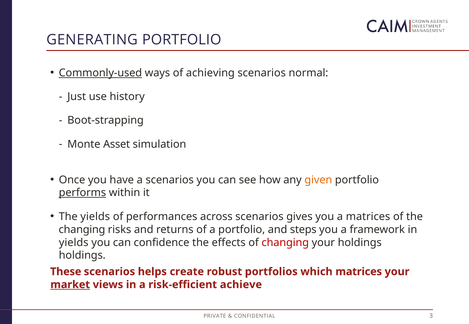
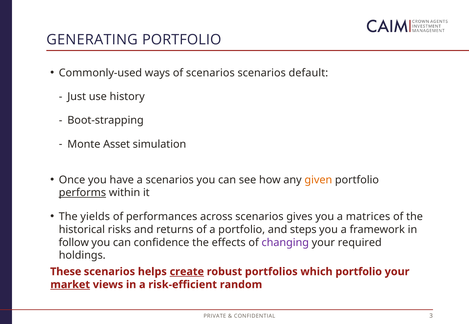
Commonly-used underline: present -> none
of achieving: achieving -> scenarios
normal: normal -> default
changing at (82, 230): changing -> historical
yields at (74, 243): yields -> follow
changing at (285, 243) colour: red -> purple
your holdings: holdings -> required
create underline: none -> present
which matrices: matrices -> portfolio
achieve: achieve -> random
